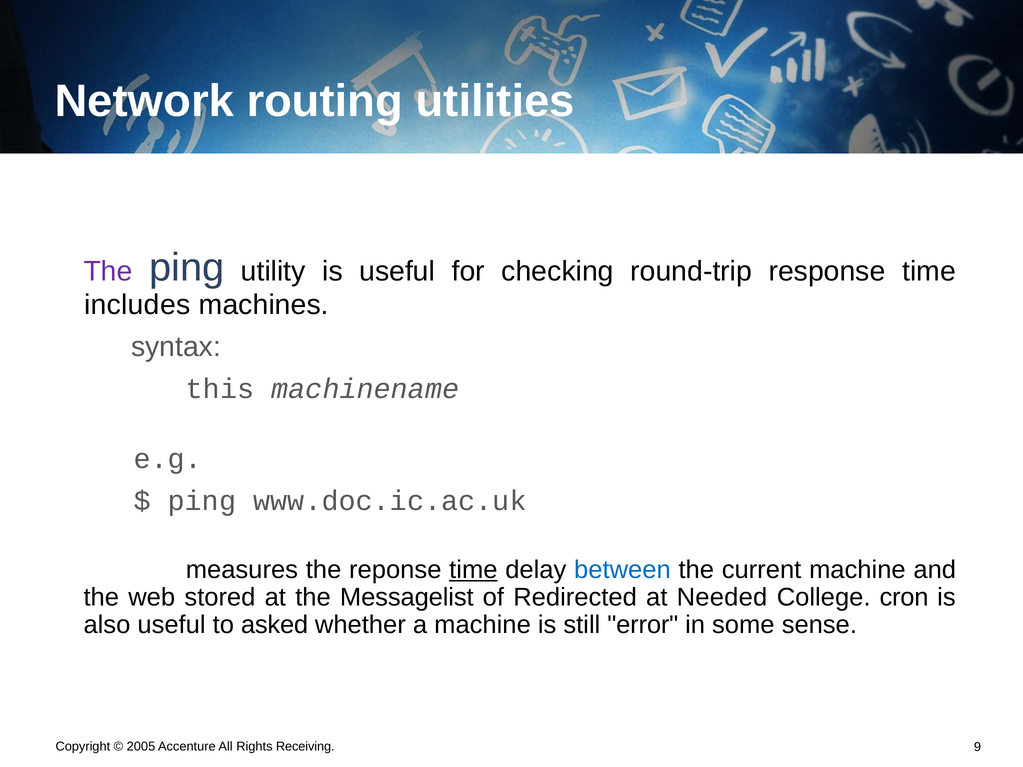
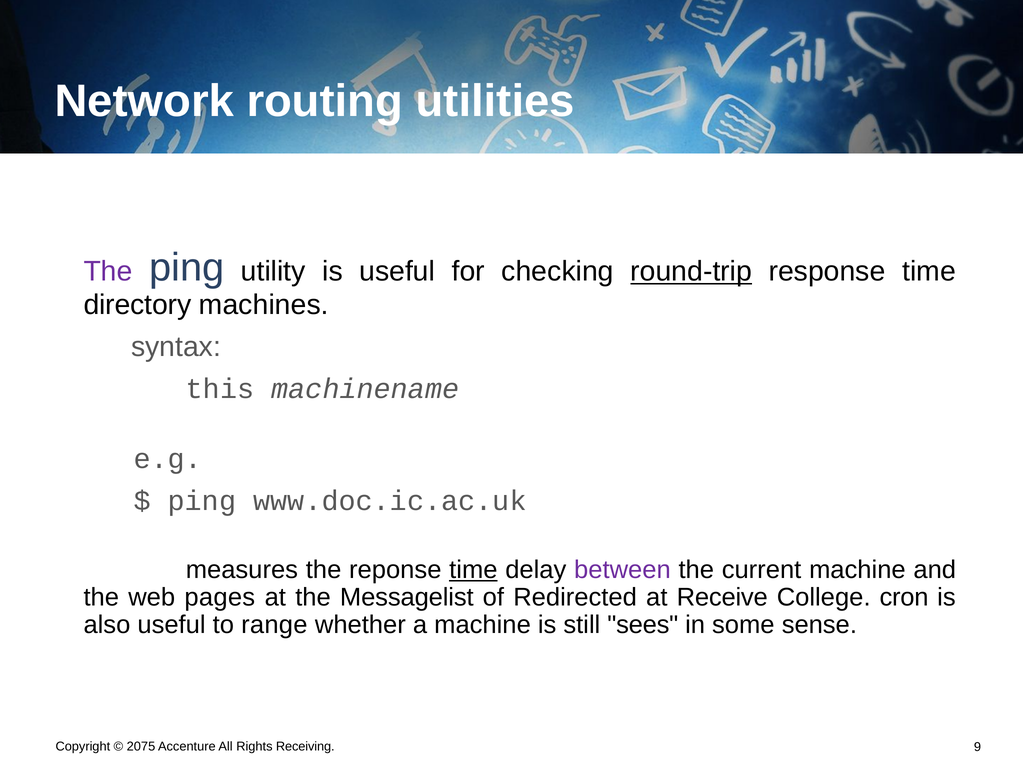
round-trip underline: none -> present
includes: includes -> directory
between colour: blue -> purple
stored: stored -> pages
Needed: Needed -> Receive
asked: asked -> range
error: error -> sees
2005: 2005 -> 2075
